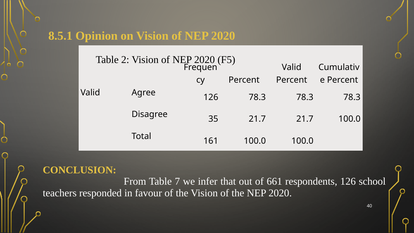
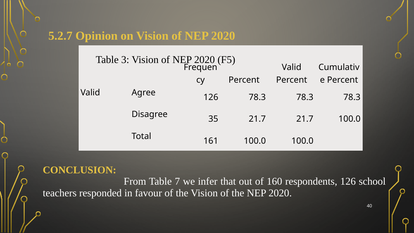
8.5.1: 8.5.1 -> 5.2.7
2: 2 -> 3
661: 661 -> 160
